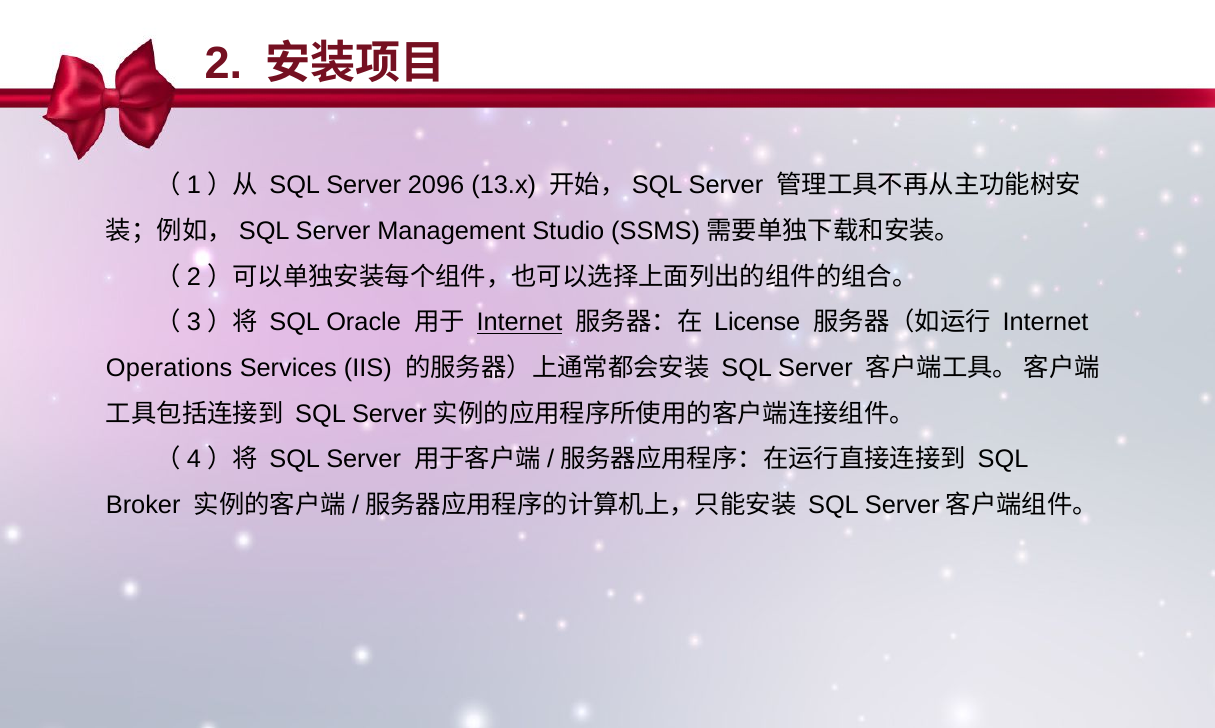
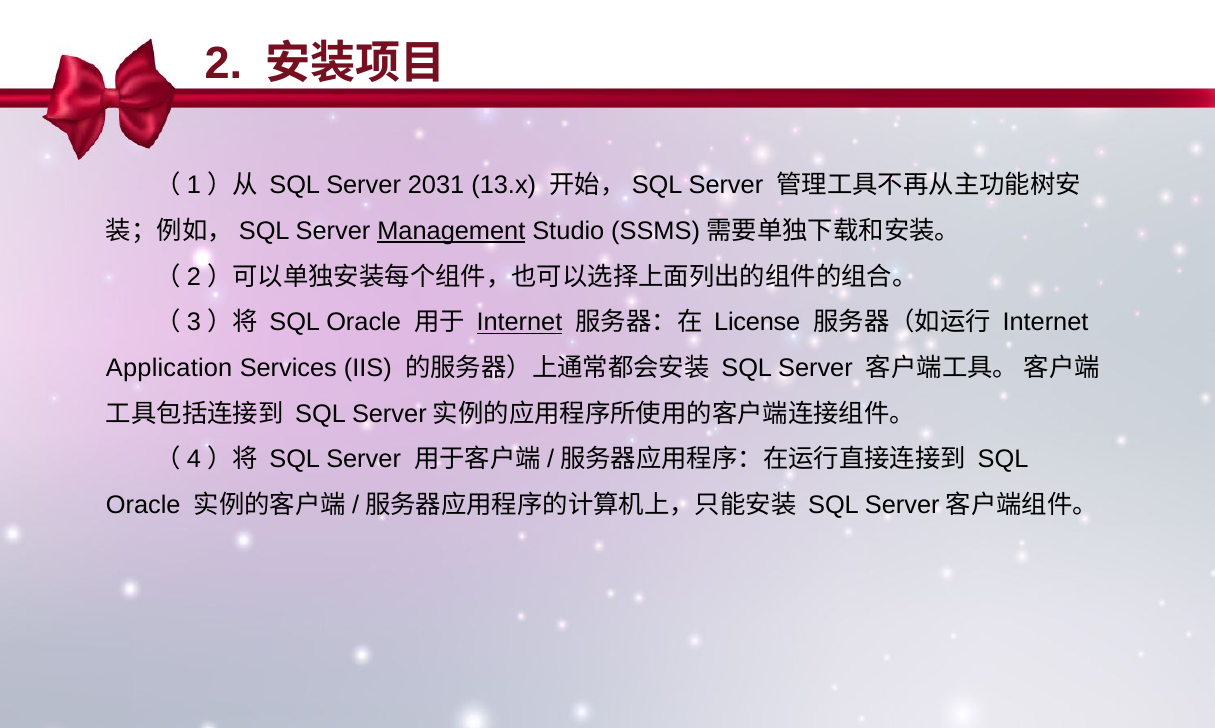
2096: 2096 -> 2031
Management underline: none -> present
Operations: Operations -> Application
Broker at (143, 505): Broker -> Oracle
